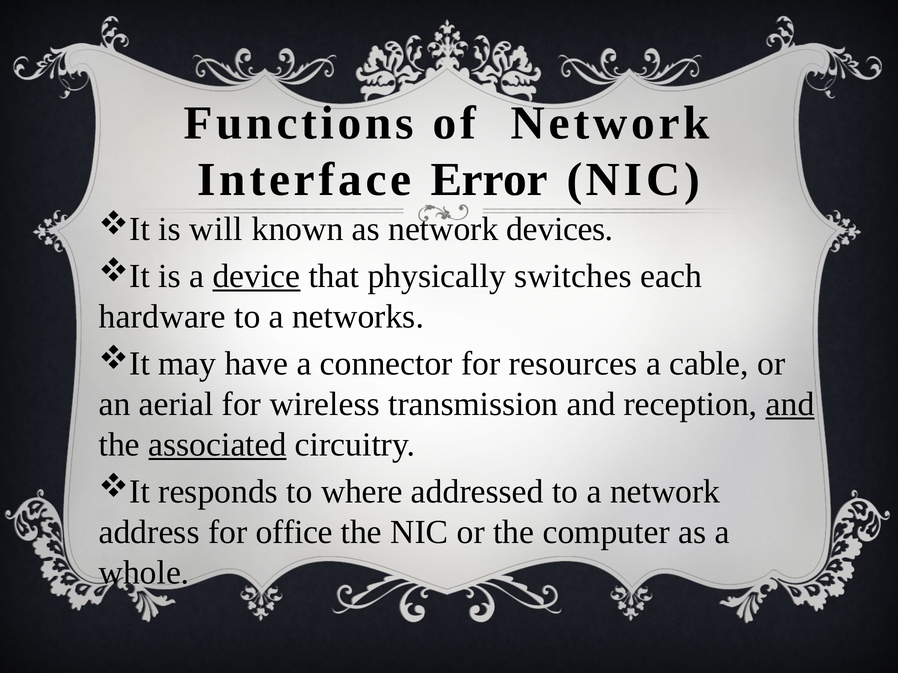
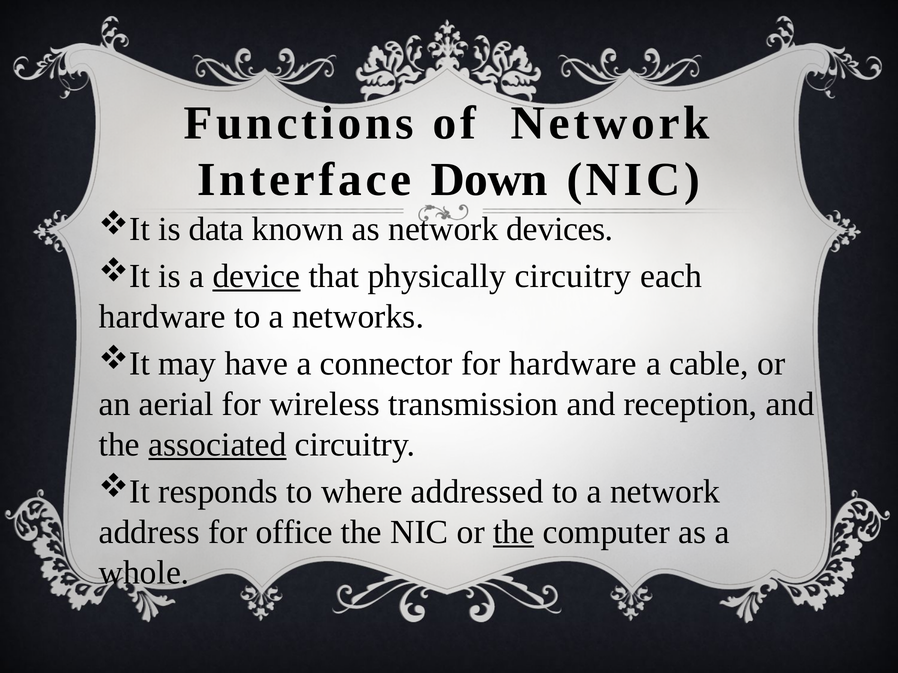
Error: Error -> Down
will: will -> data
physically switches: switches -> circuitry
for resources: resources -> hardware
and at (790, 404) underline: present -> none
the at (514, 532) underline: none -> present
